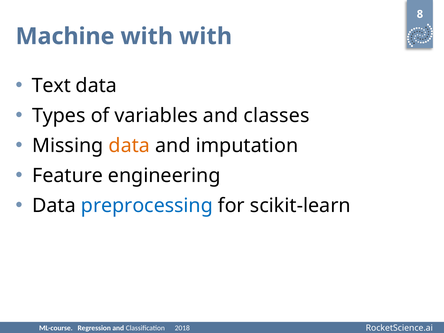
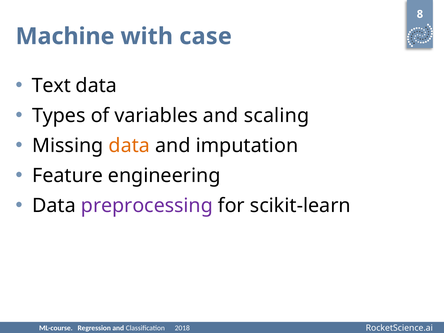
with with: with -> case
classes: classes -> scaling
preprocessing colour: blue -> purple
